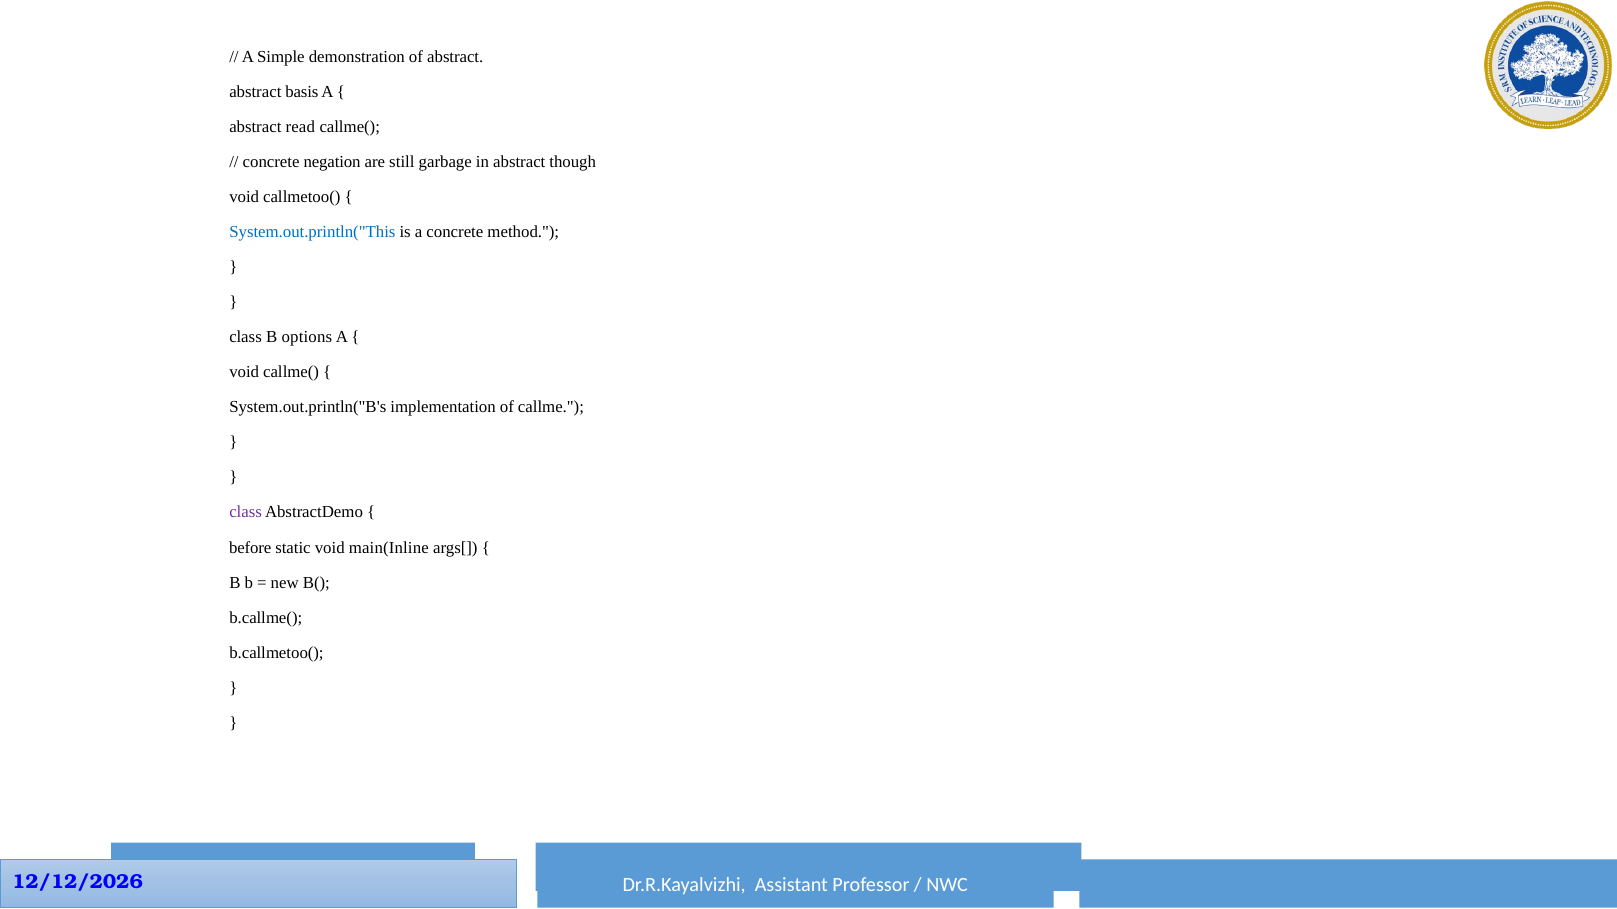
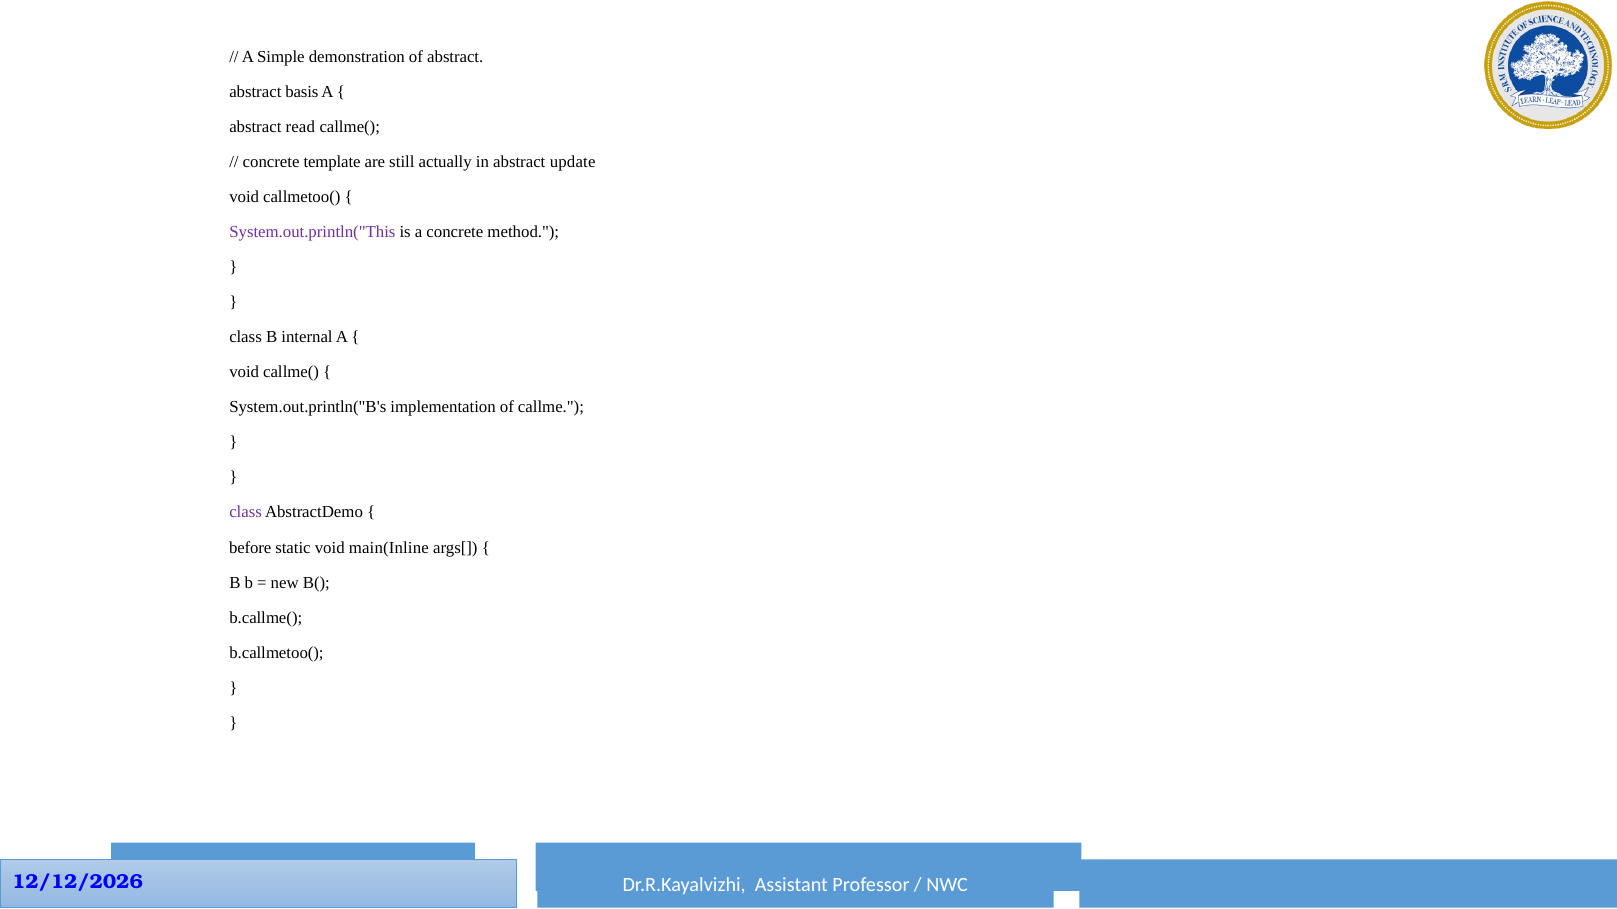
negation: negation -> template
garbage: garbage -> actually
though: though -> update
System.out.println("This colour: blue -> purple
options: options -> internal
